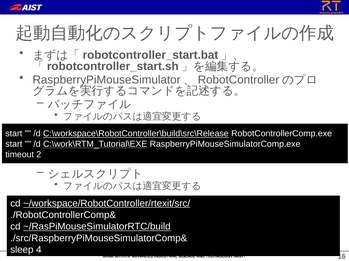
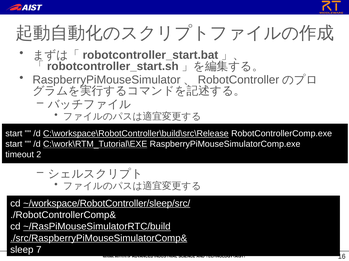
~/workspace/RobotController/rtexit/src/: ~/workspace/RobotController/rtexit/src/ -> ~/workspace/RobotController/sleep/src/
./src/RaspberryPiMouseSimulatorComp& underline: none -> present
4: 4 -> 7
